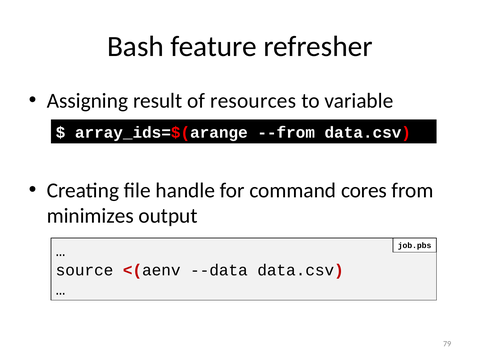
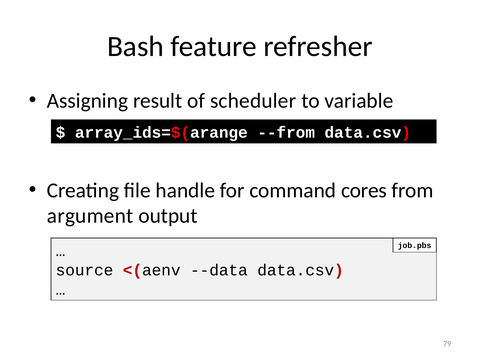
resources: resources -> scheduler
minimizes: minimizes -> argument
